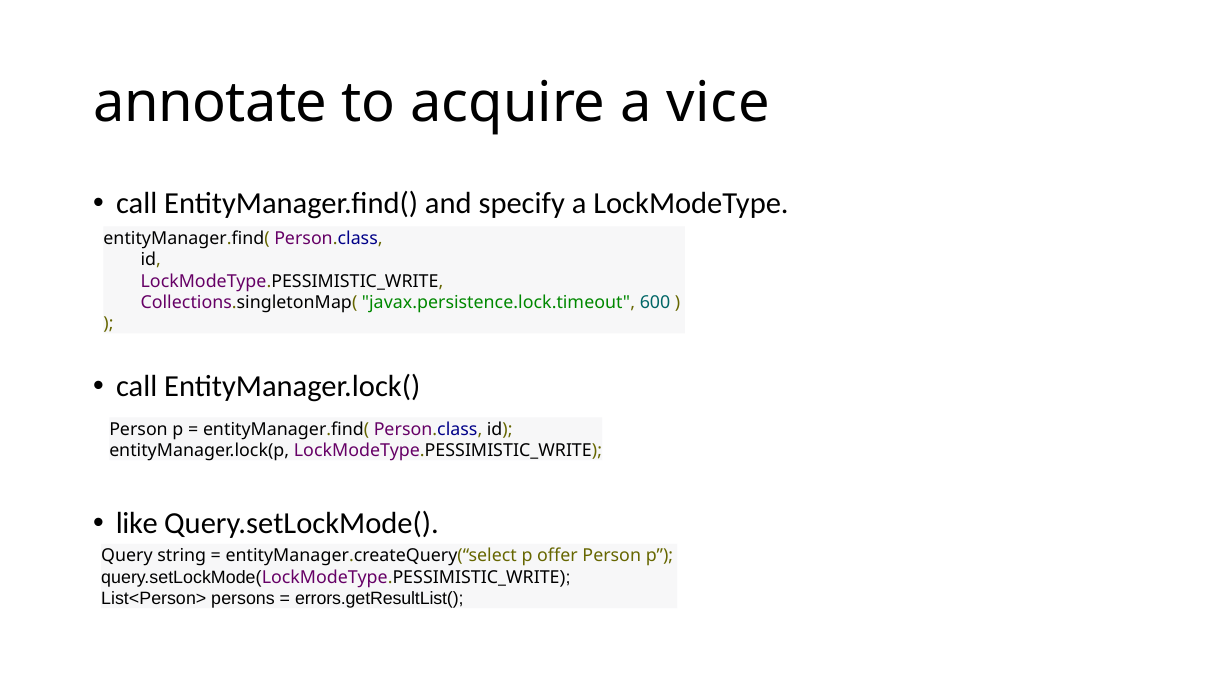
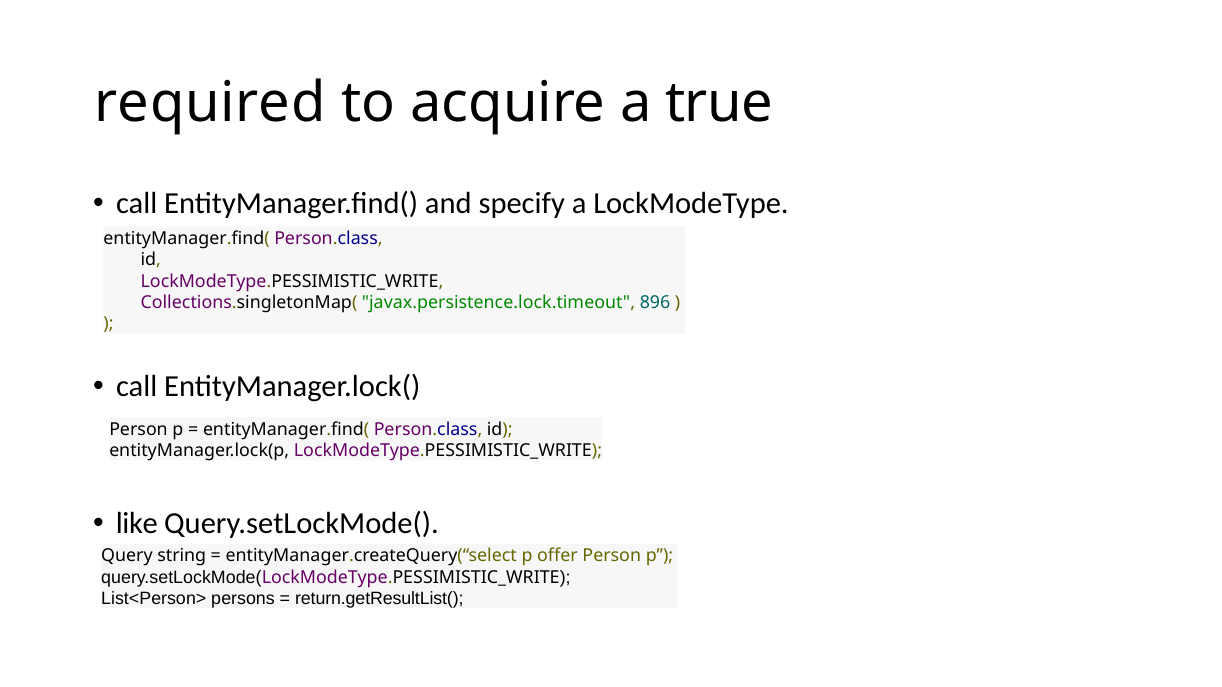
annotate: annotate -> required
vice: vice -> true
600: 600 -> 896
errors.getResultList(: errors.getResultList( -> return.getResultList(
